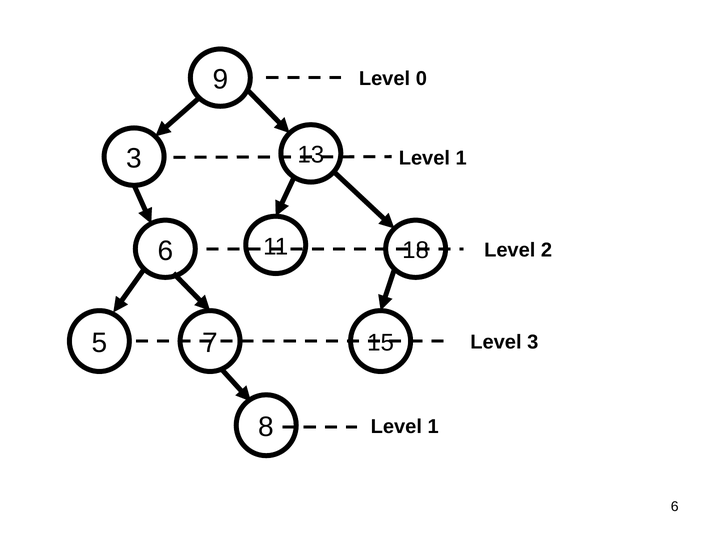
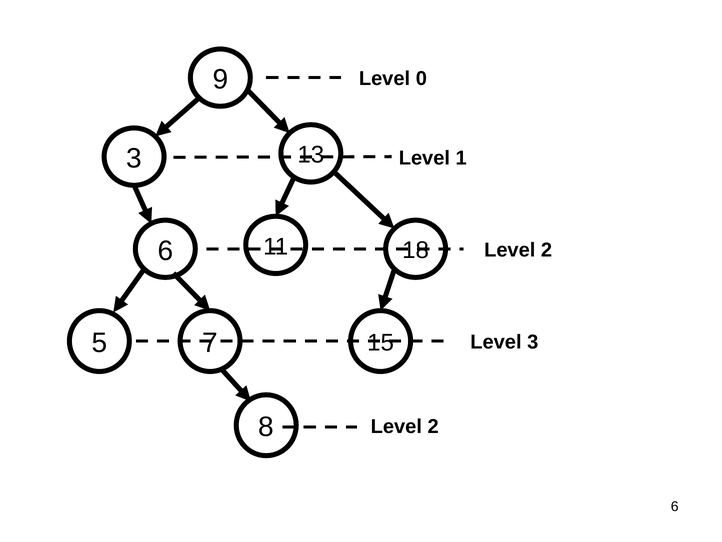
1 at (433, 426): 1 -> 2
